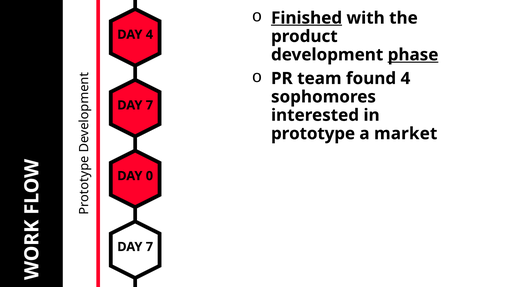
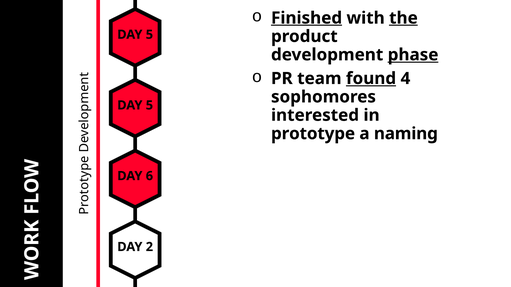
the underline: none -> present
4 at (149, 35): 4 -> 5
found underline: none -> present
7 at (149, 105): 7 -> 5
market: market -> naming
0: 0 -> 6
7 at (149, 247): 7 -> 2
